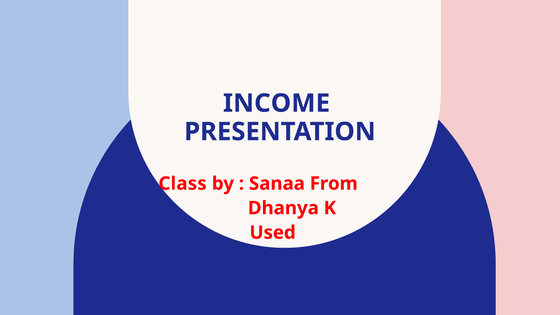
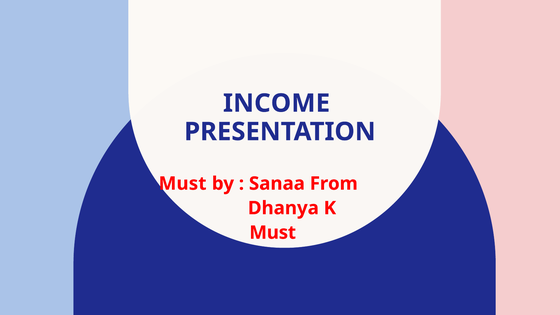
Class at (183, 184): Class -> Must
Used at (273, 233): Used -> Must
